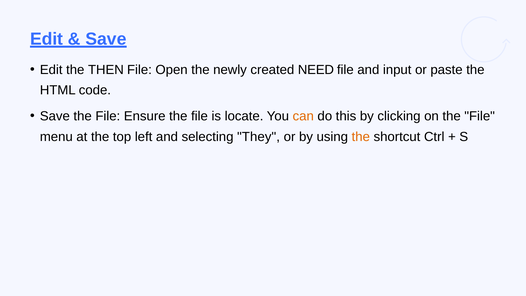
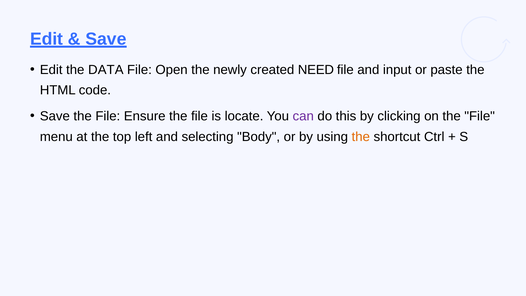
THEN: THEN -> DATA
can colour: orange -> purple
They: They -> Body
